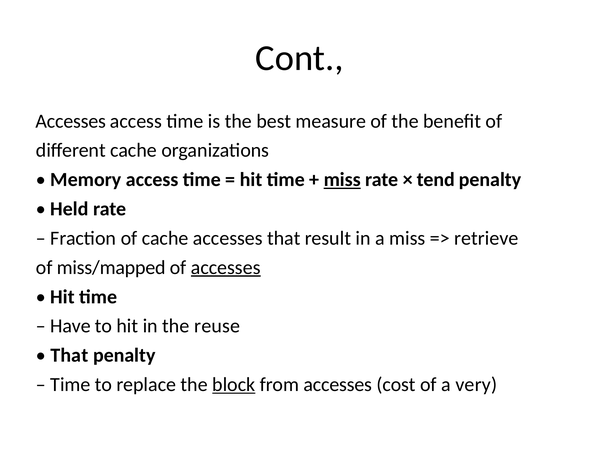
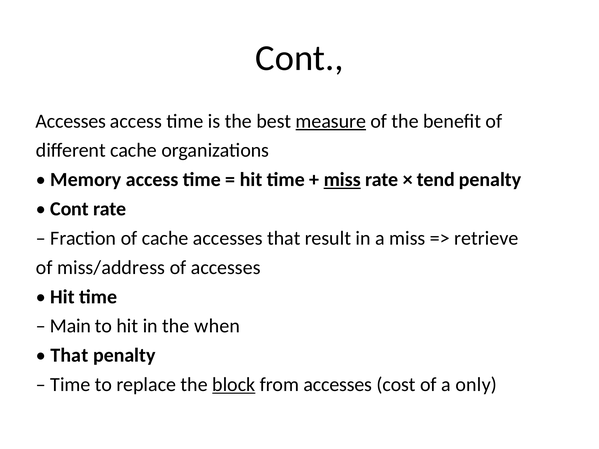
measure underline: none -> present
Held at (69, 209): Held -> Cont
miss/mapped: miss/mapped -> miss/address
accesses at (226, 268) underline: present -> none
Have: Have -> Main
reuse: reuse -> when
very: very -> only
